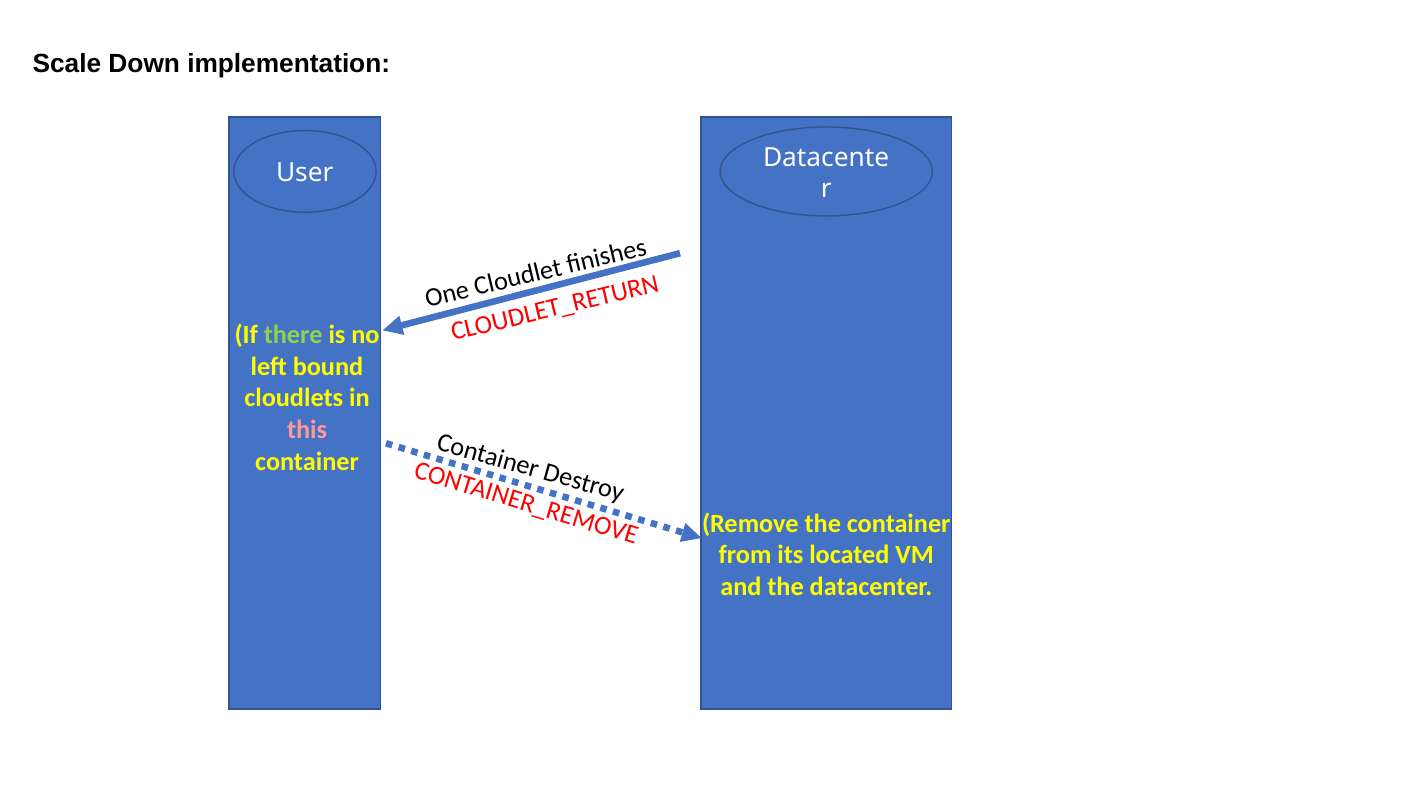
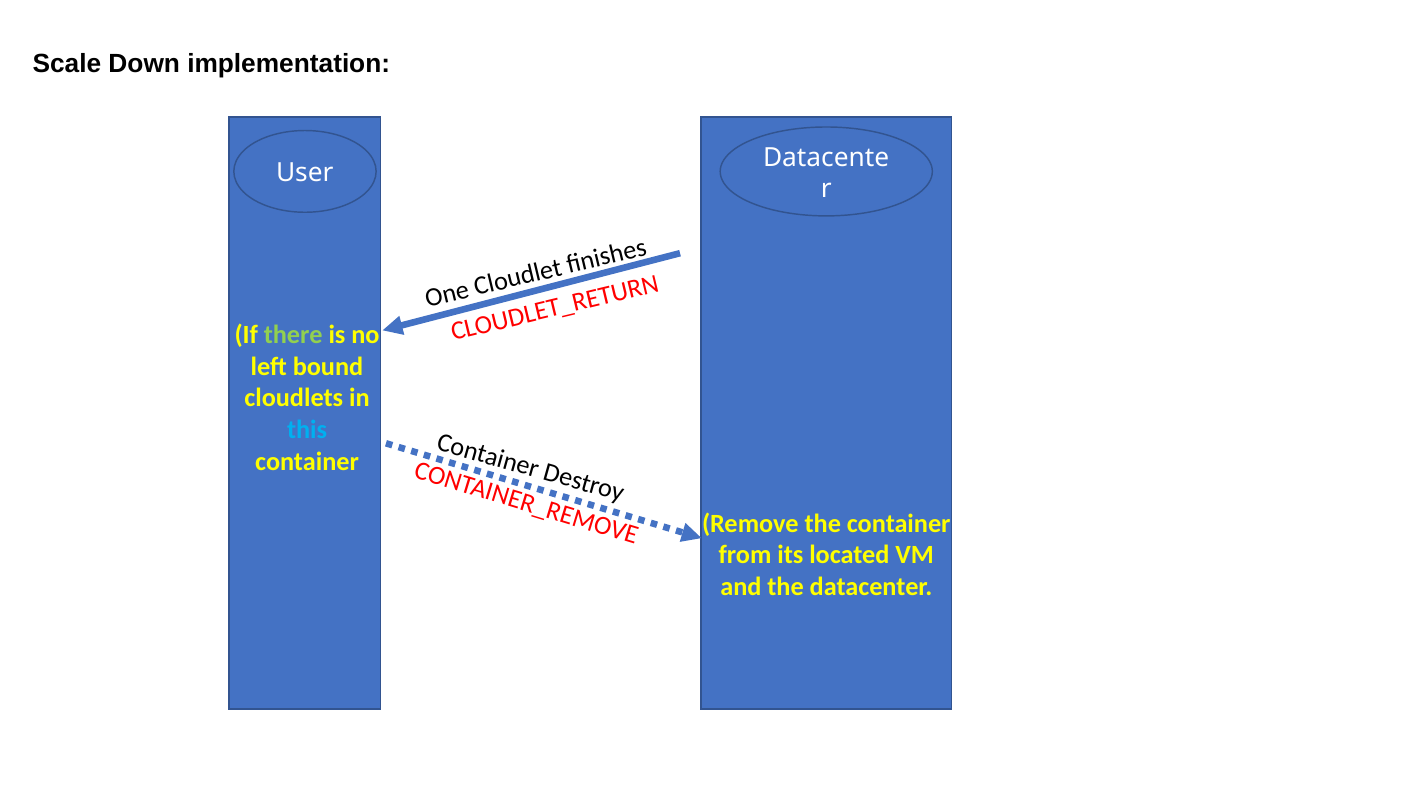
this colour: pink -> light blue
